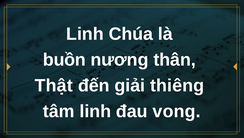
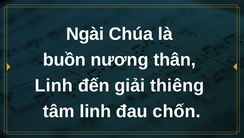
Linh at (85, 34): Linh -> Ngài
Thật at (54, 85): Thật -> Linh
vong: vong -> chốn
